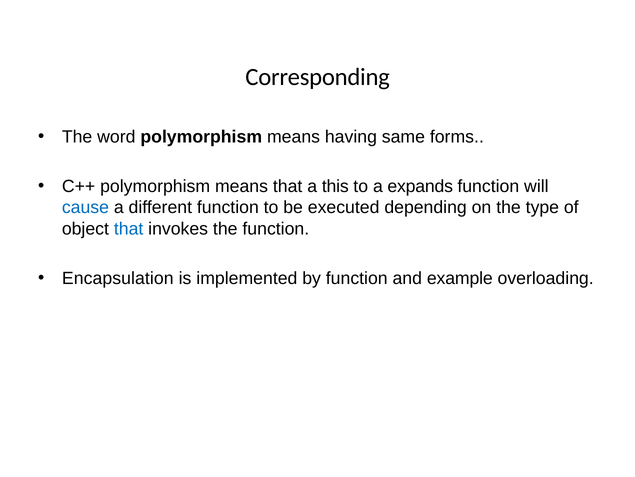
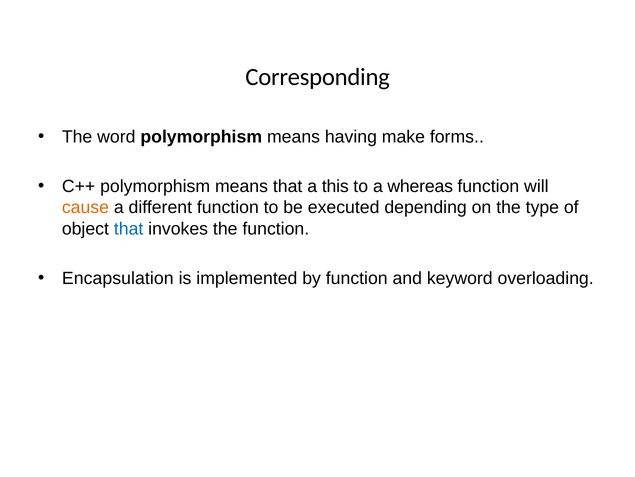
same: same -> make
expands: expands -> whereas
cause colour: blue -> orange
example: example -> keyword
